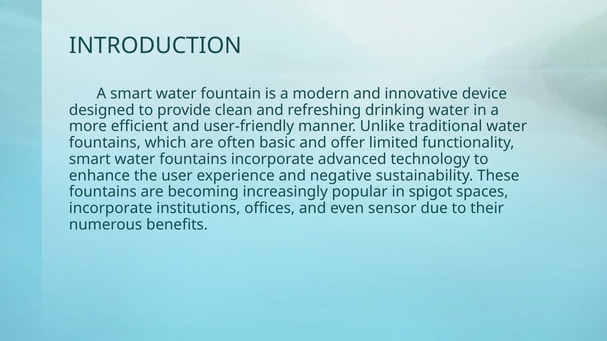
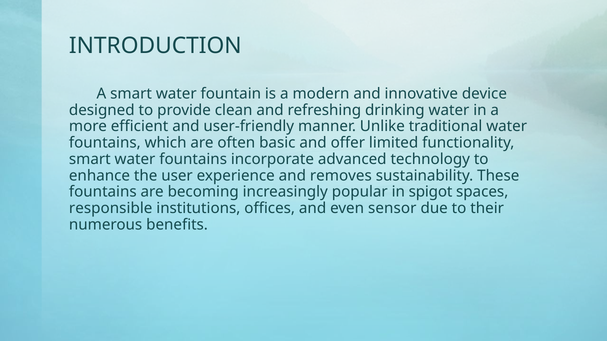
negative: negative -> removes
incorporate at (111, 209): incorporate -> responsible
